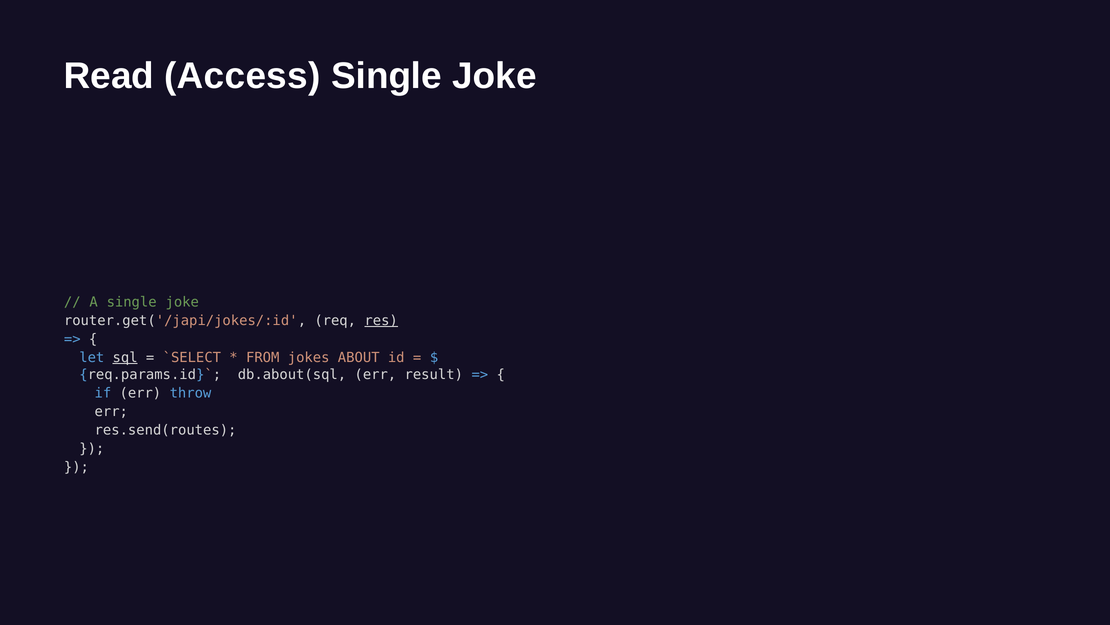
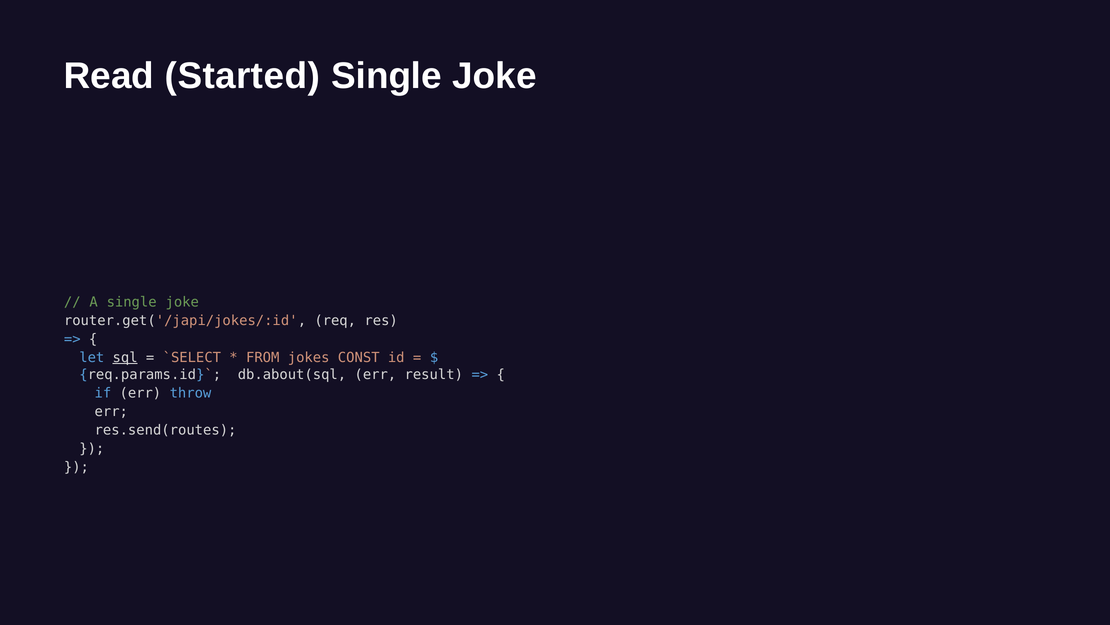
Access: Access -> Started
res underline: present -> none
ABOUT: ABOUT -> CONST
